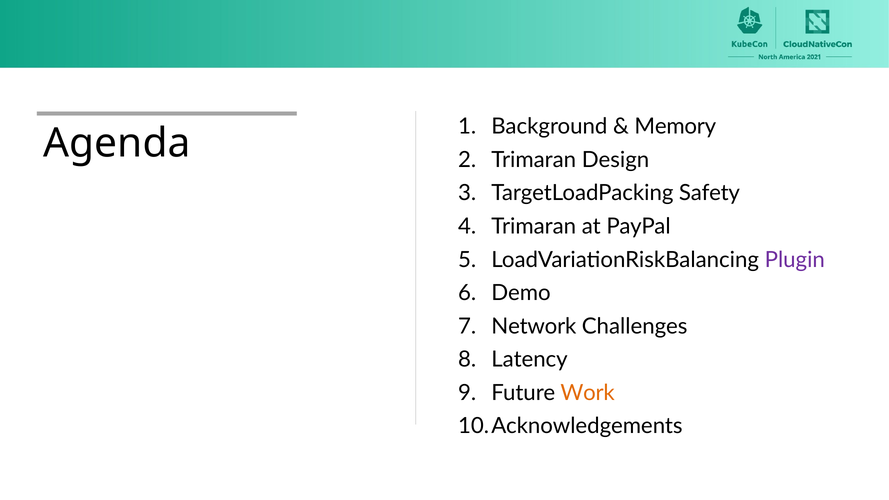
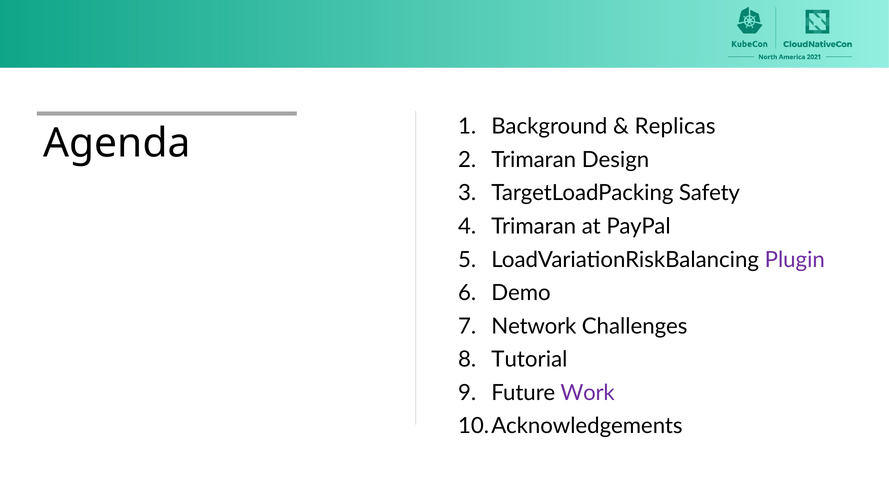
Memory: Memory -> Replicas
Latency: Latency -> Tutorial
Work colour: orange -> purple
